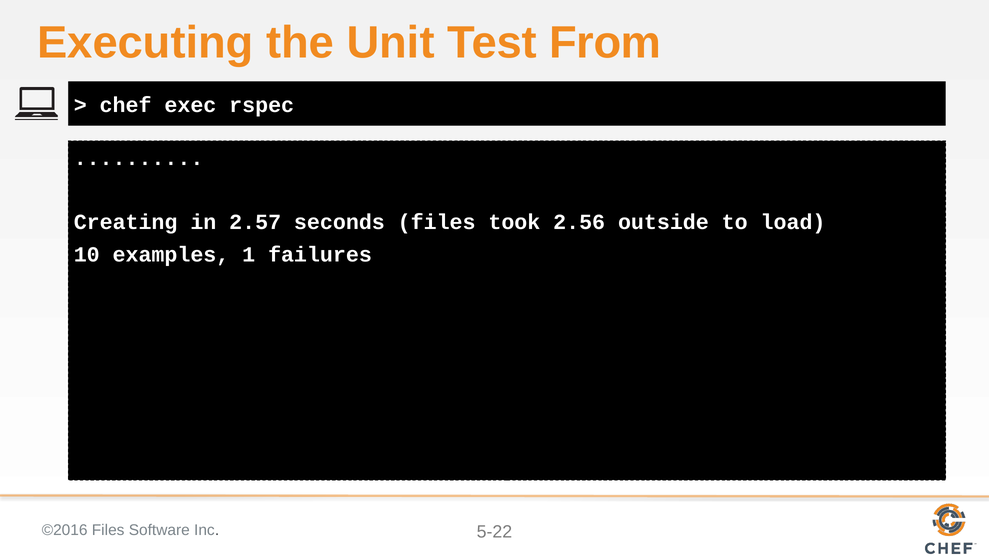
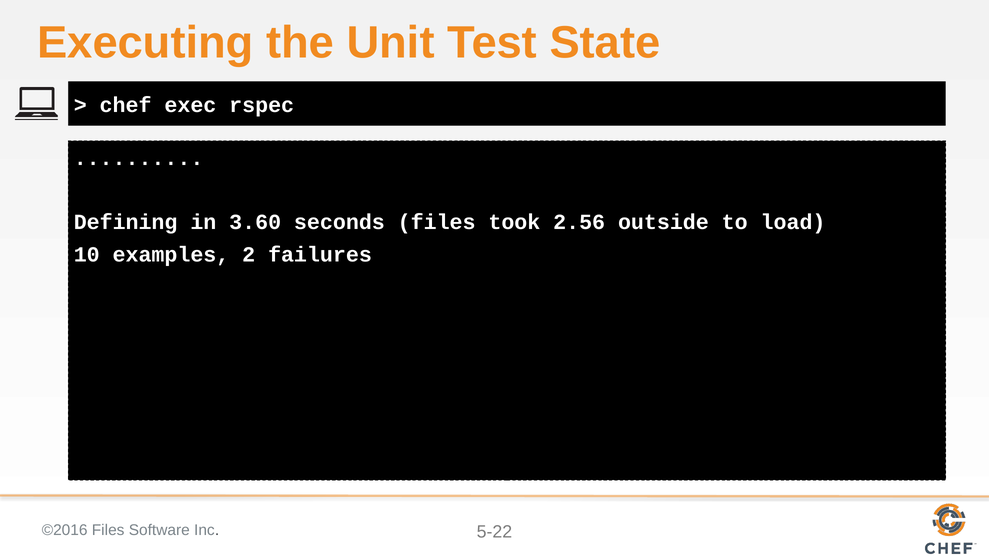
From: From -> State
Creating: Creating -> Defining
2.57: 2.57 -> 3.60
1: 1 -> 2
